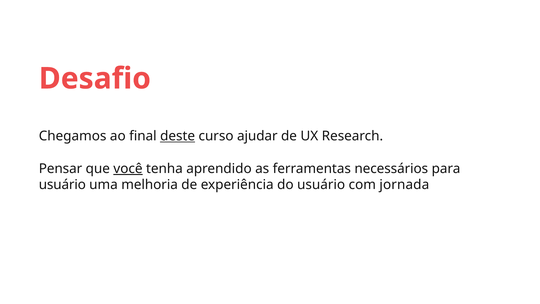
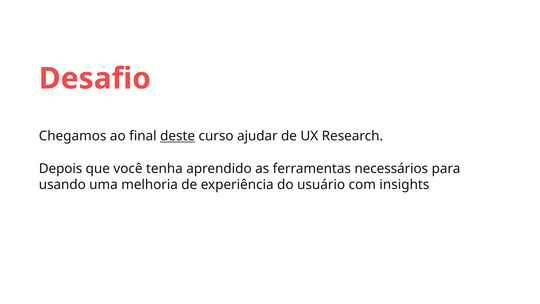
Pensar: Pensar -> Depois
você underline: present -> none
usuário at (62, 185): usuário -> usando
jornada: jornada -> insights
